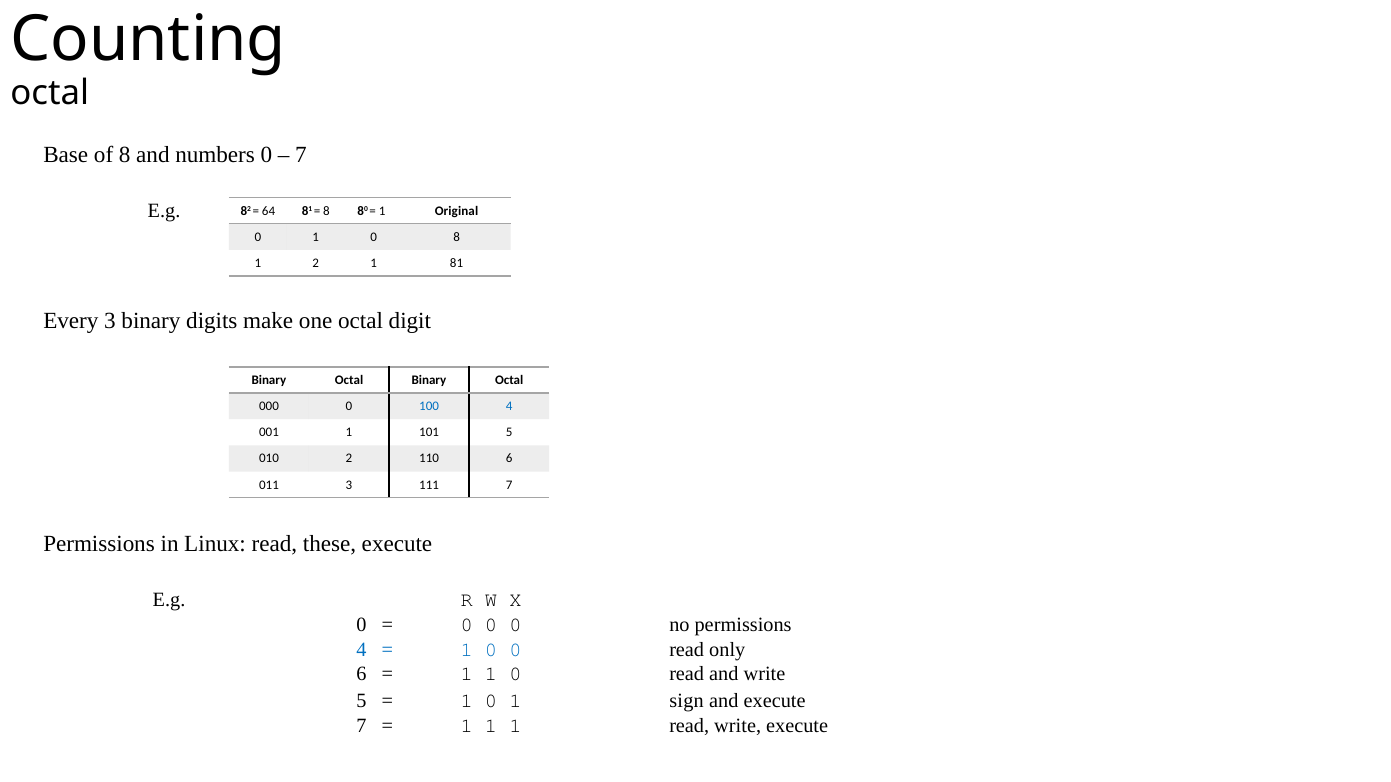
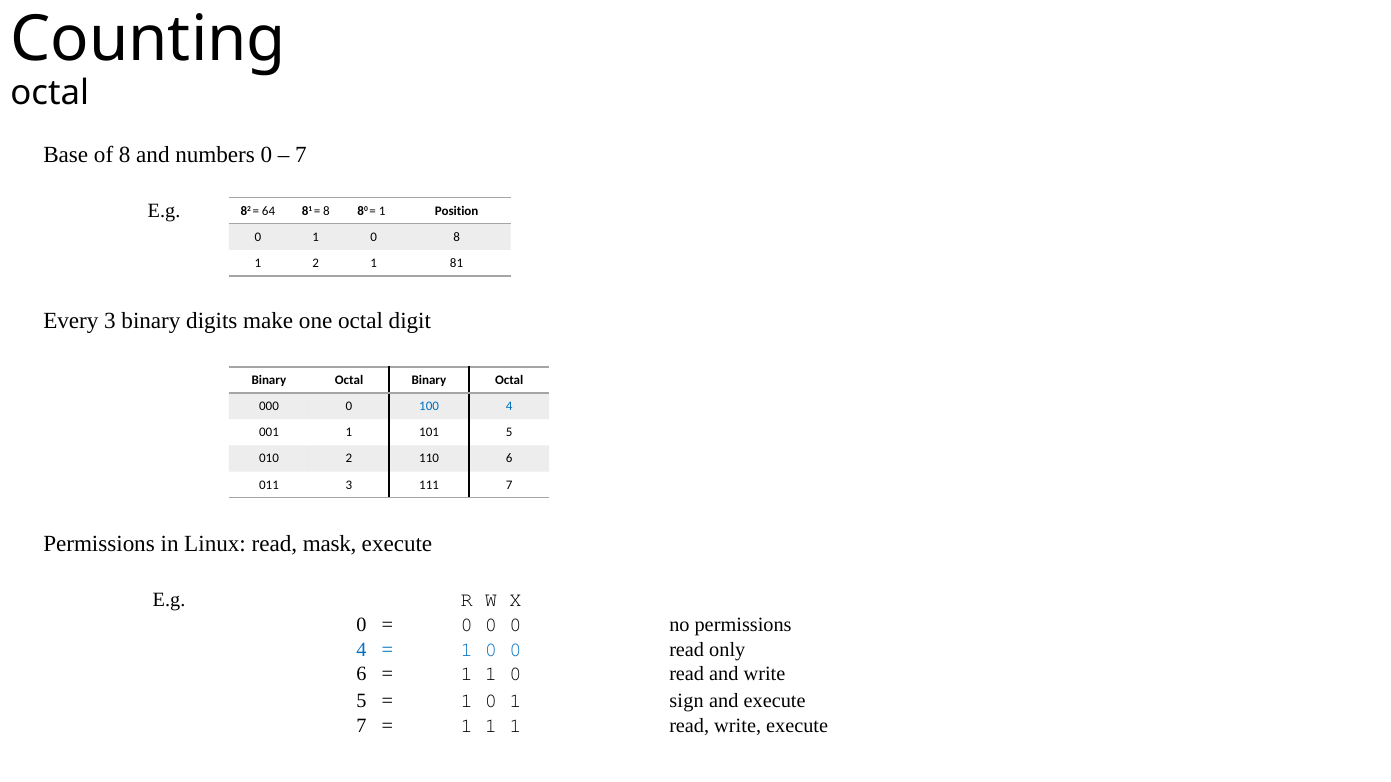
Original: Original -> Position
these: these -> mask
